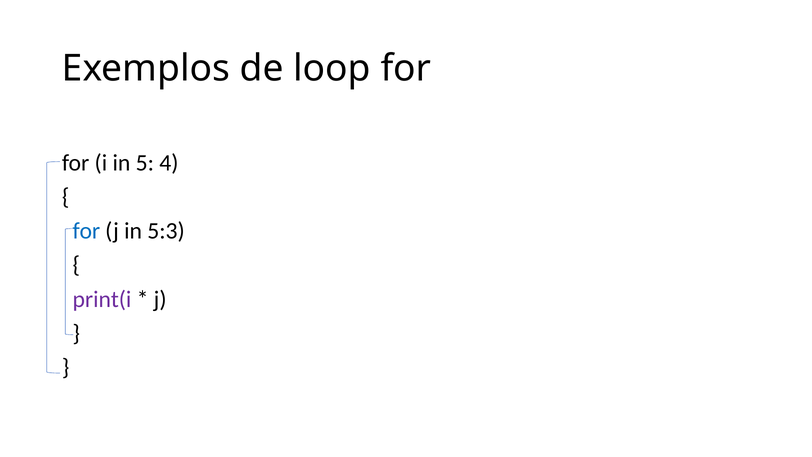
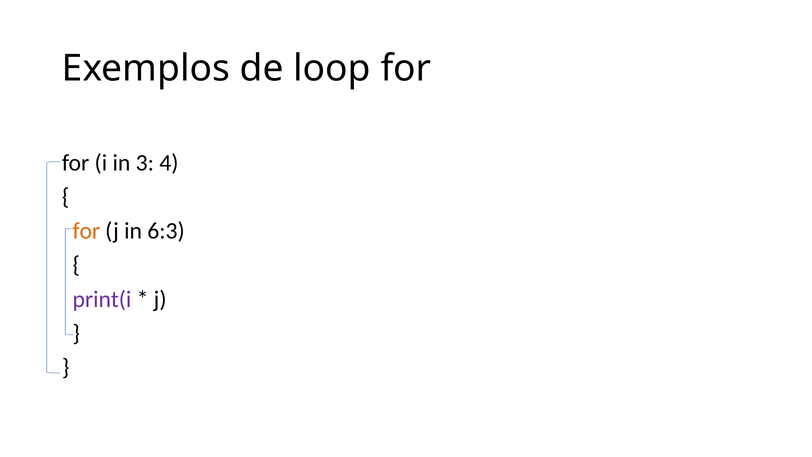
5: 5 -> 3
for at (86, 231) colour: blue -> orange
5:3: 5:3 -> 6:3
